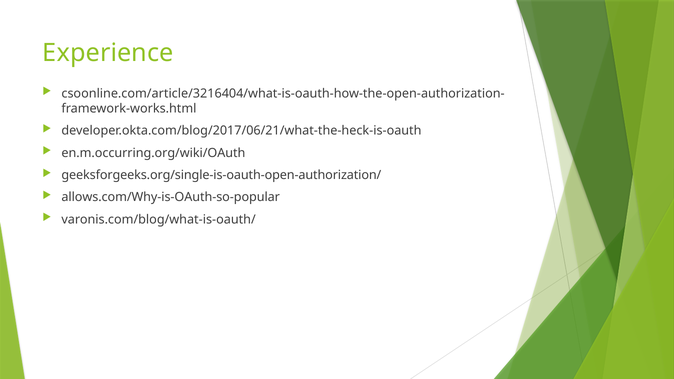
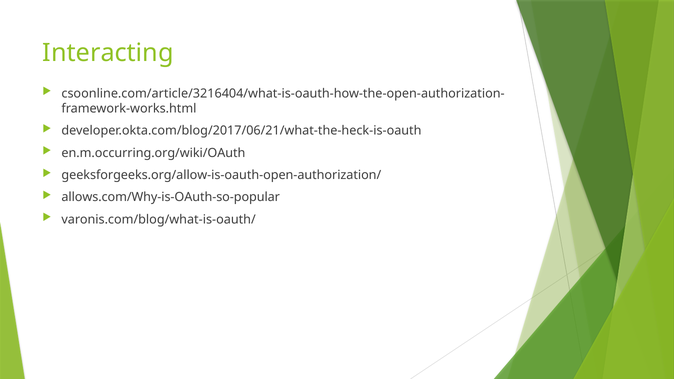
Experience: Experience -> Interacting
geeksforgeeks.org/single-is-oauth-open-authorization/: geeksforgeeks.org/single-is-oauth-open-authorization/ -> geeksforgeeks.org/allow-is-oauth-open-authorization/
